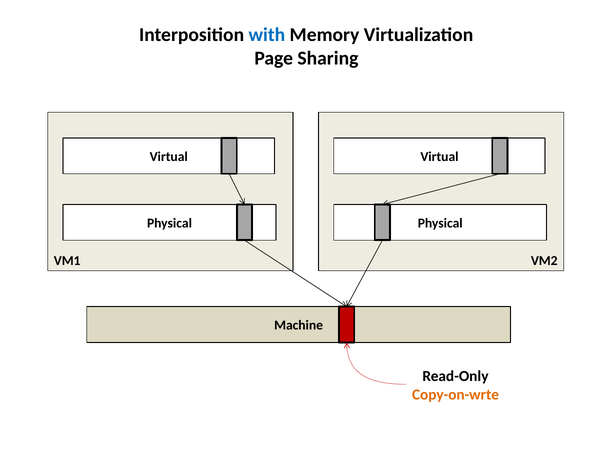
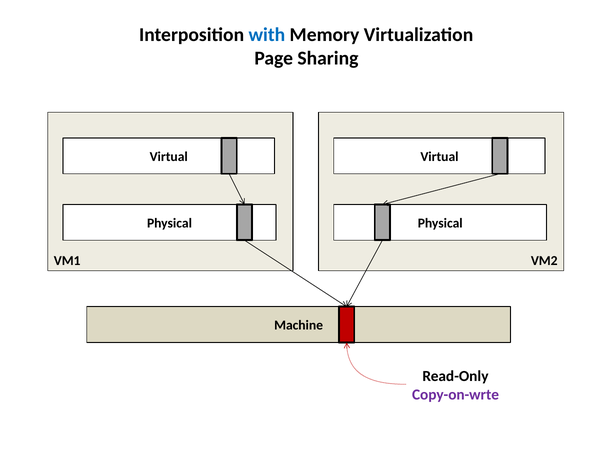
Copy-on-wrte colour: orange -> purple
